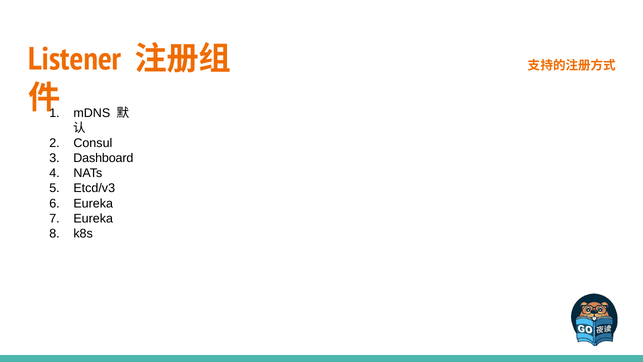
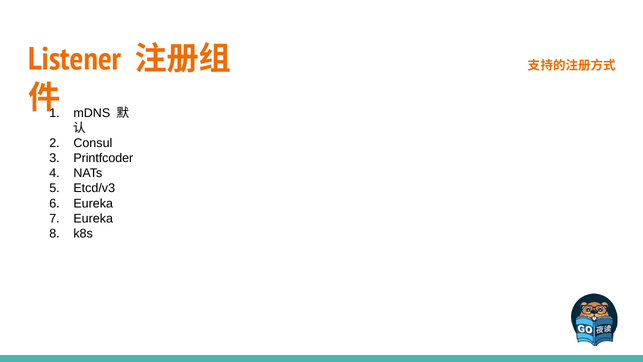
Dashboard: Dashboard -> Printfcoder
